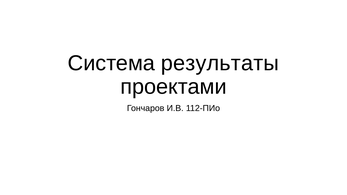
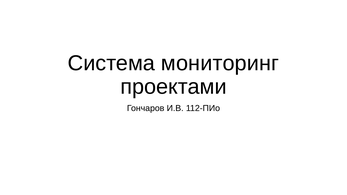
результаты: результаты -> мониторинг
